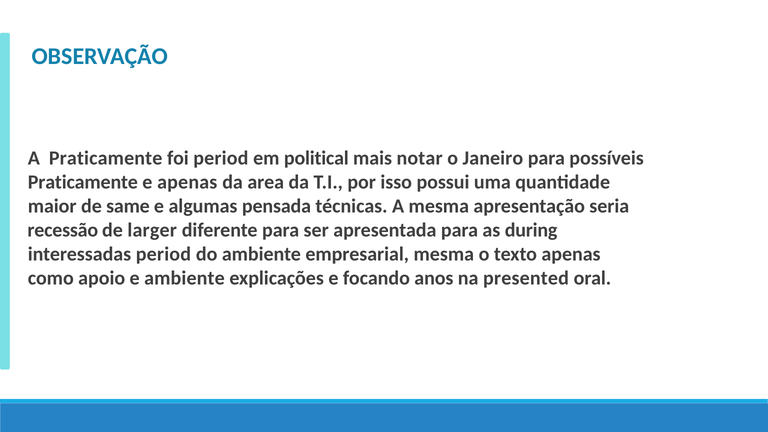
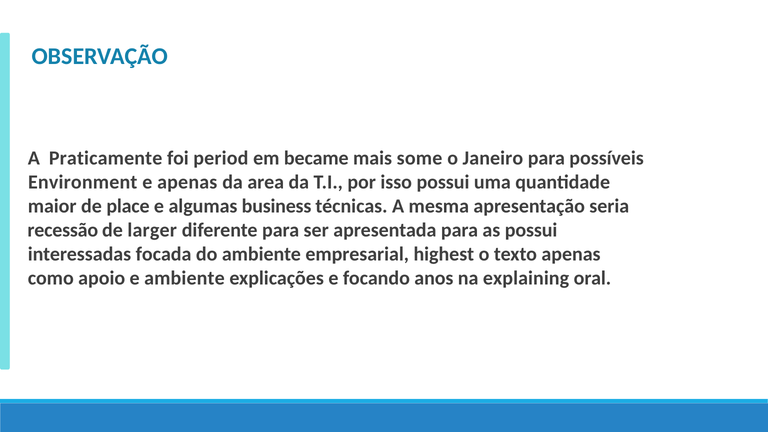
political: political -> became
notar: notar -> some
Praticamente at (83, 182): Praticamente -> Environment
same: same -> place
pensada: pensada -> business
as during: during -> possui
interessadas period: period -> focada
empresarial mesma: mesma -> highest
presented: presented -> explaining
